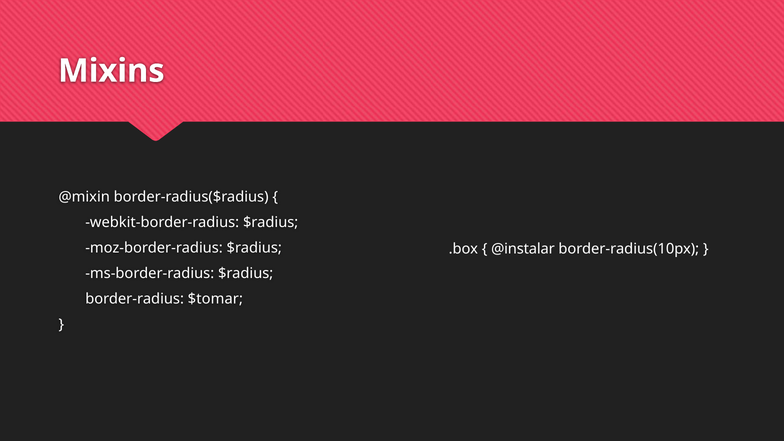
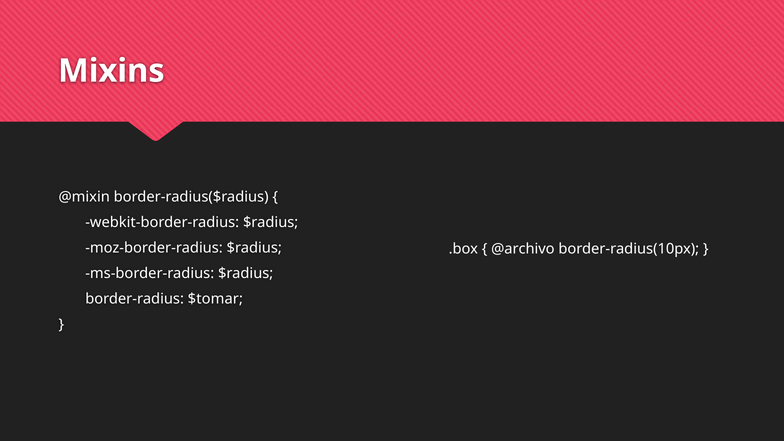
@instalar: @instalar -> @archivo
